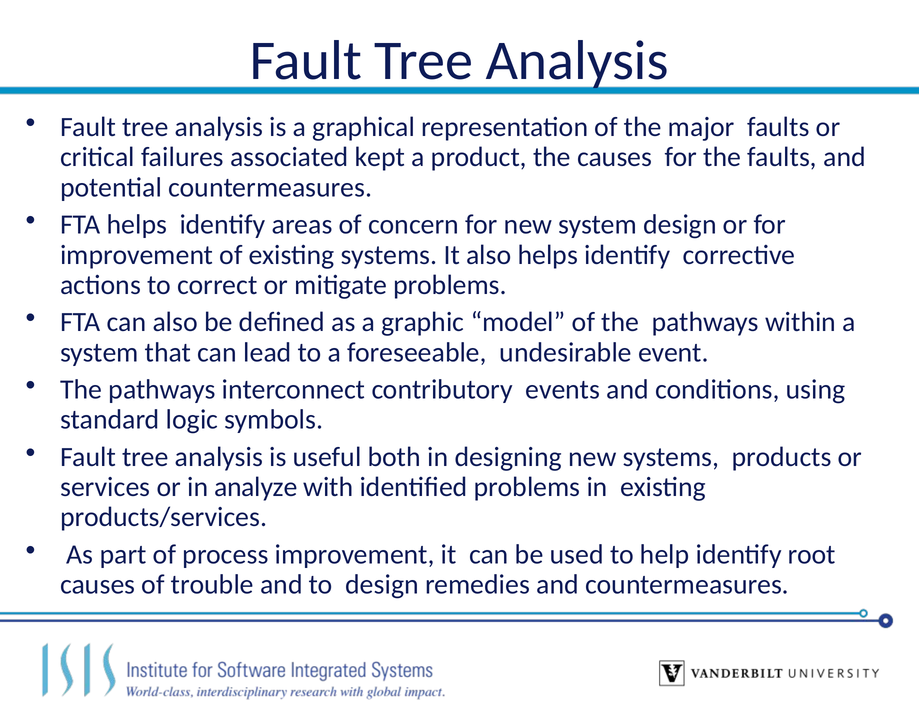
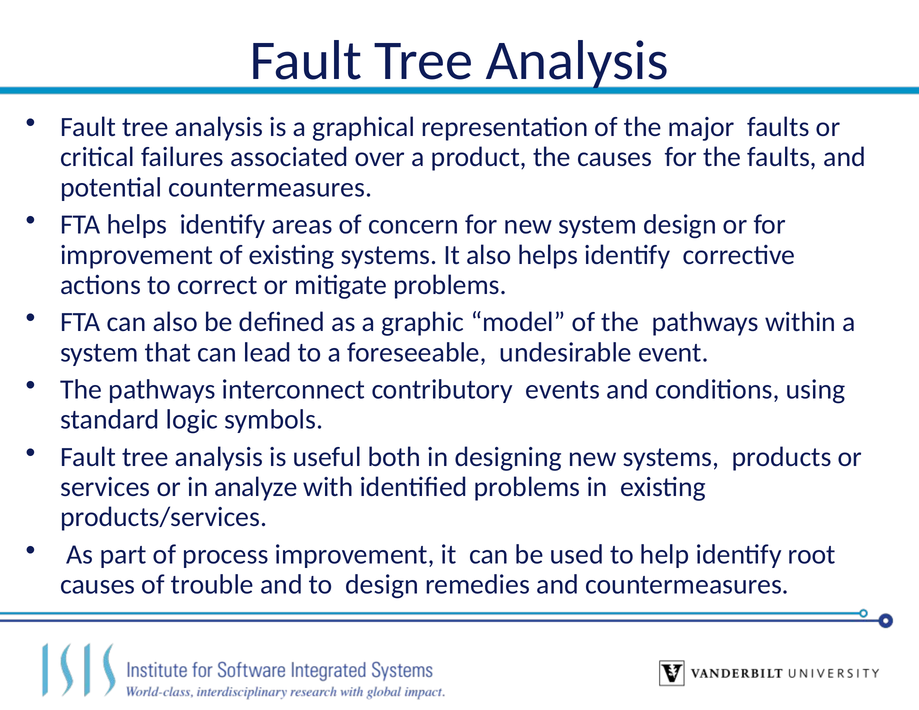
kept: kept -> over
